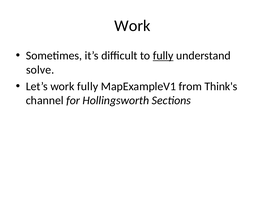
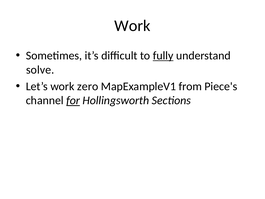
work fully: fully -> zero
Think's: Think's -> Piece's
for underline: none -> present
